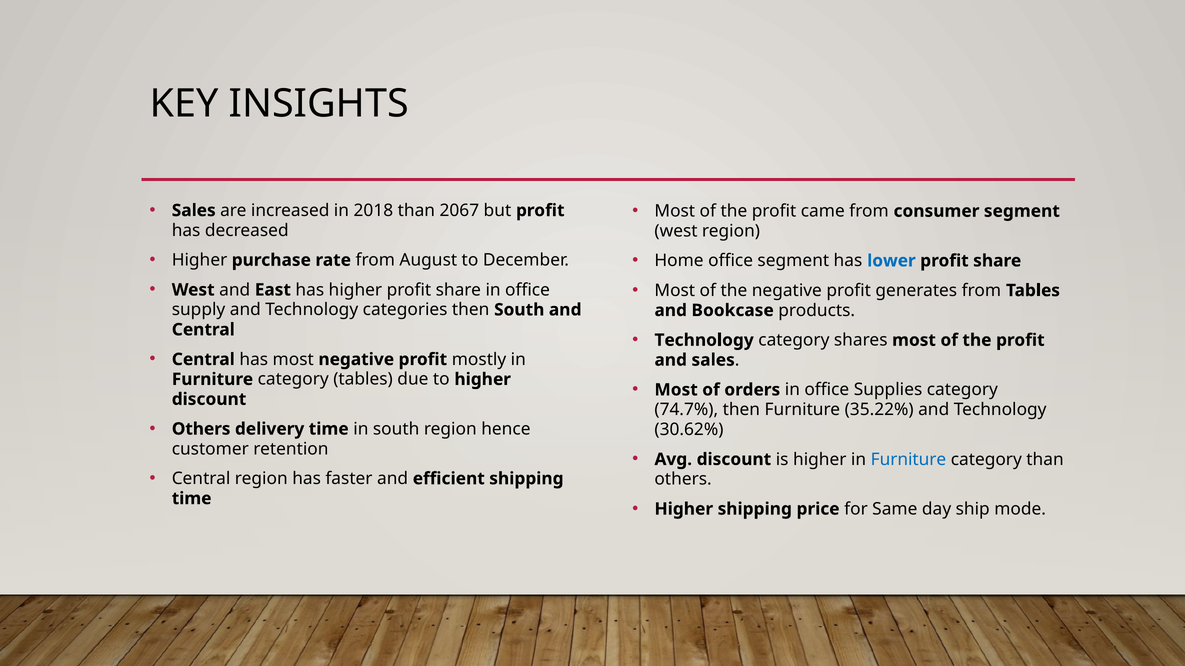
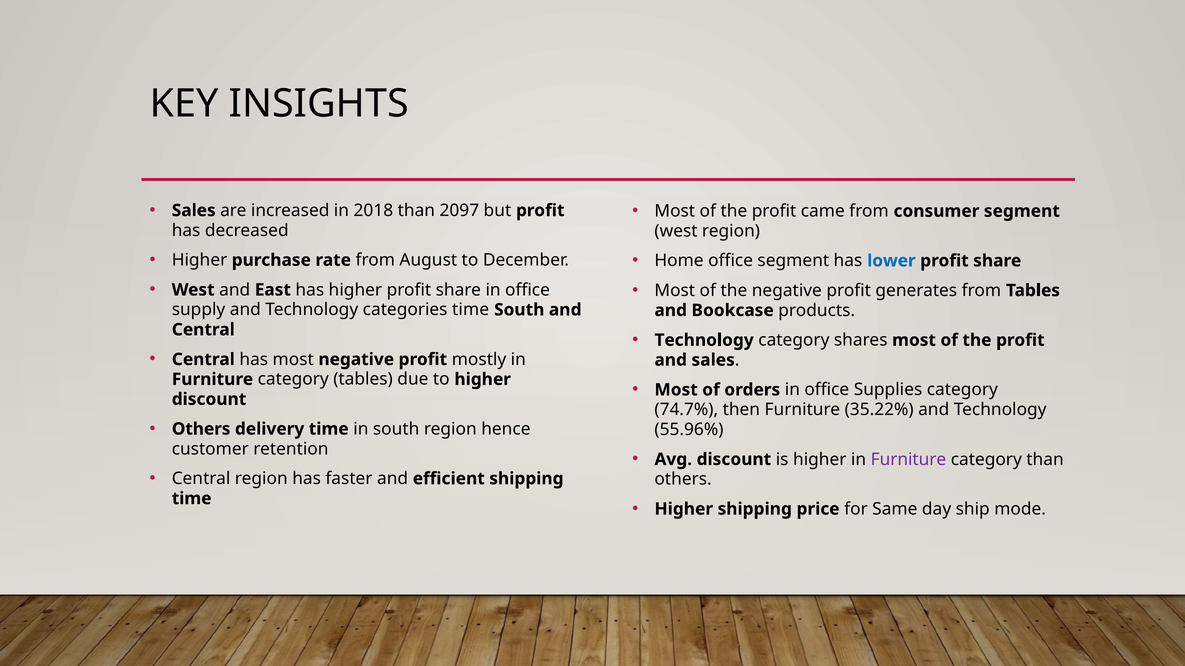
2067: 2067 -> 2097
categories then: then -> time
30.62%: 30.62% -> 55.96%
Furniture at (908, 460) colour: blue -> purple
